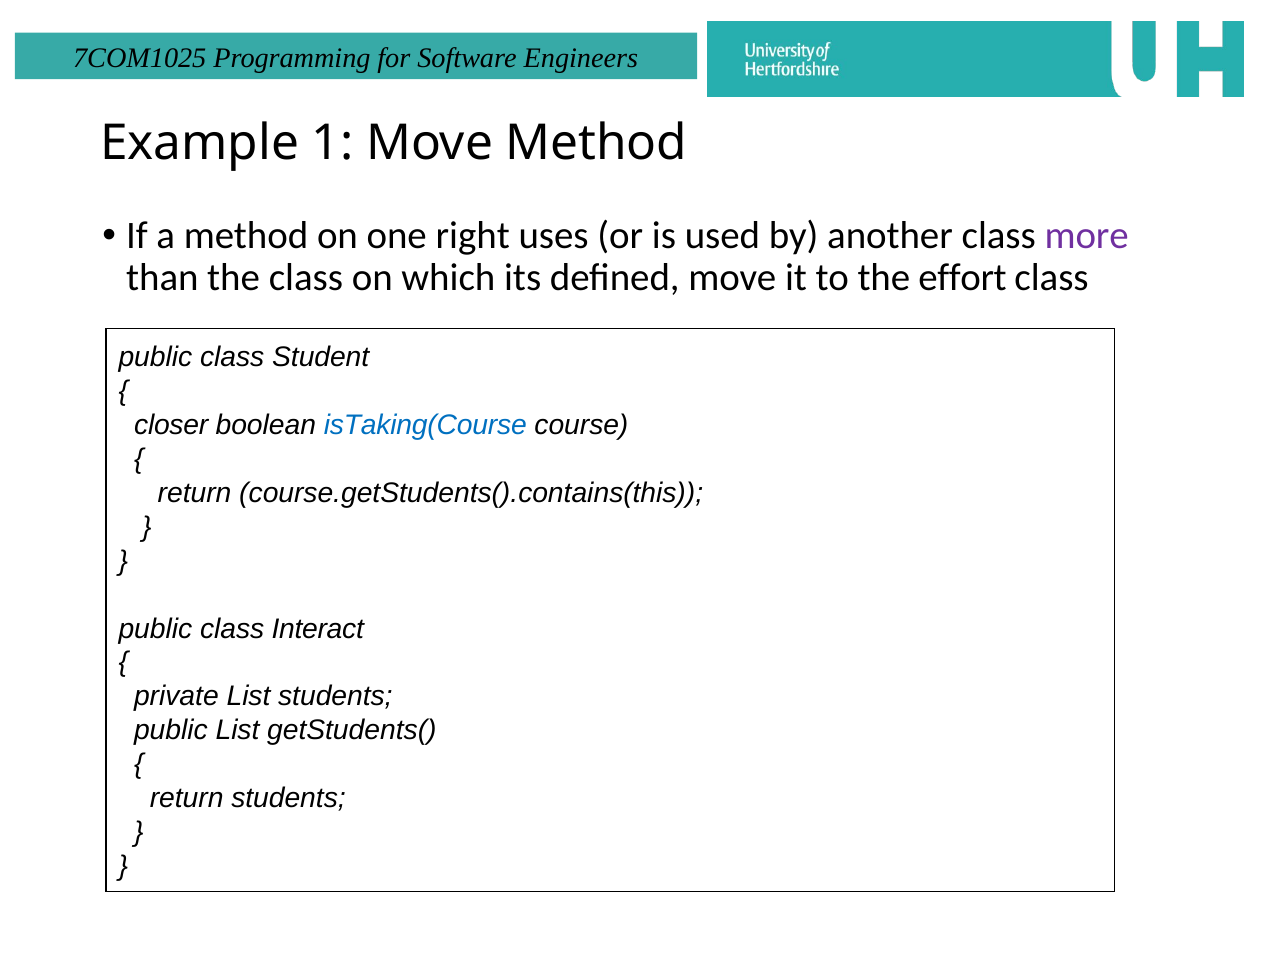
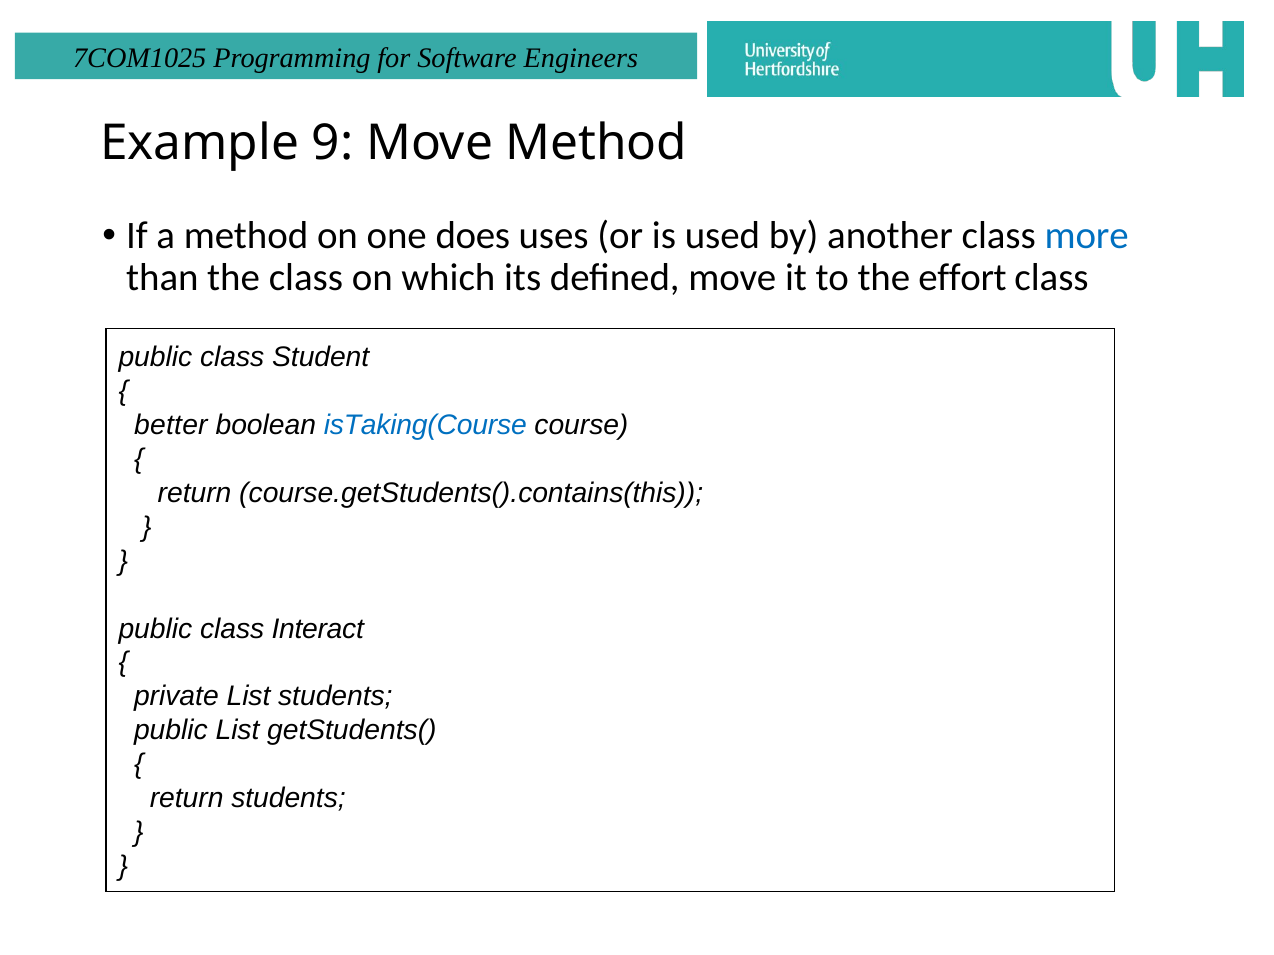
1: 1 -> 9
right: right -> does
more colour: purple -> blue
closer: closer -> better
